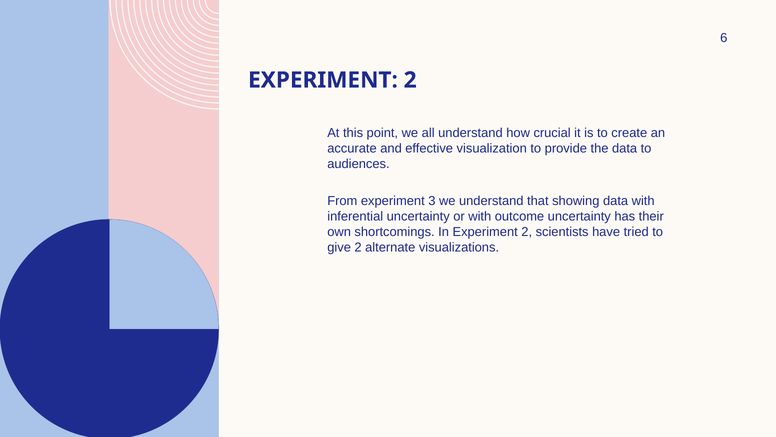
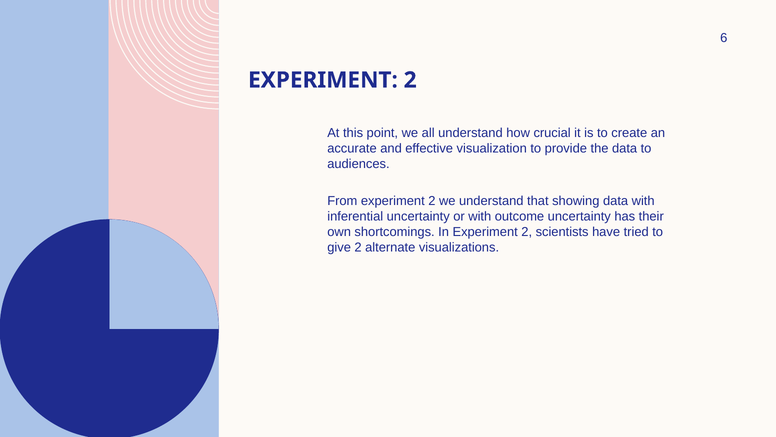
From experiment 3: 3 -> 2
